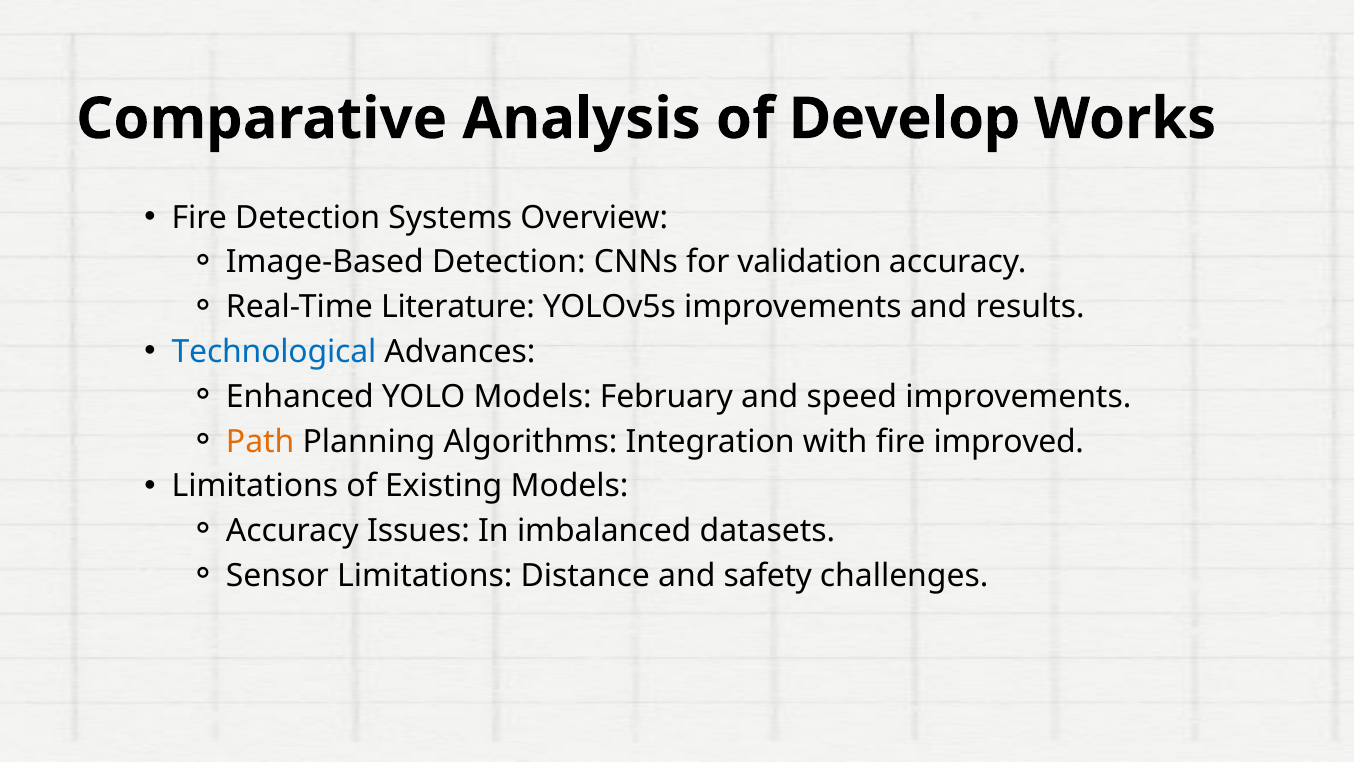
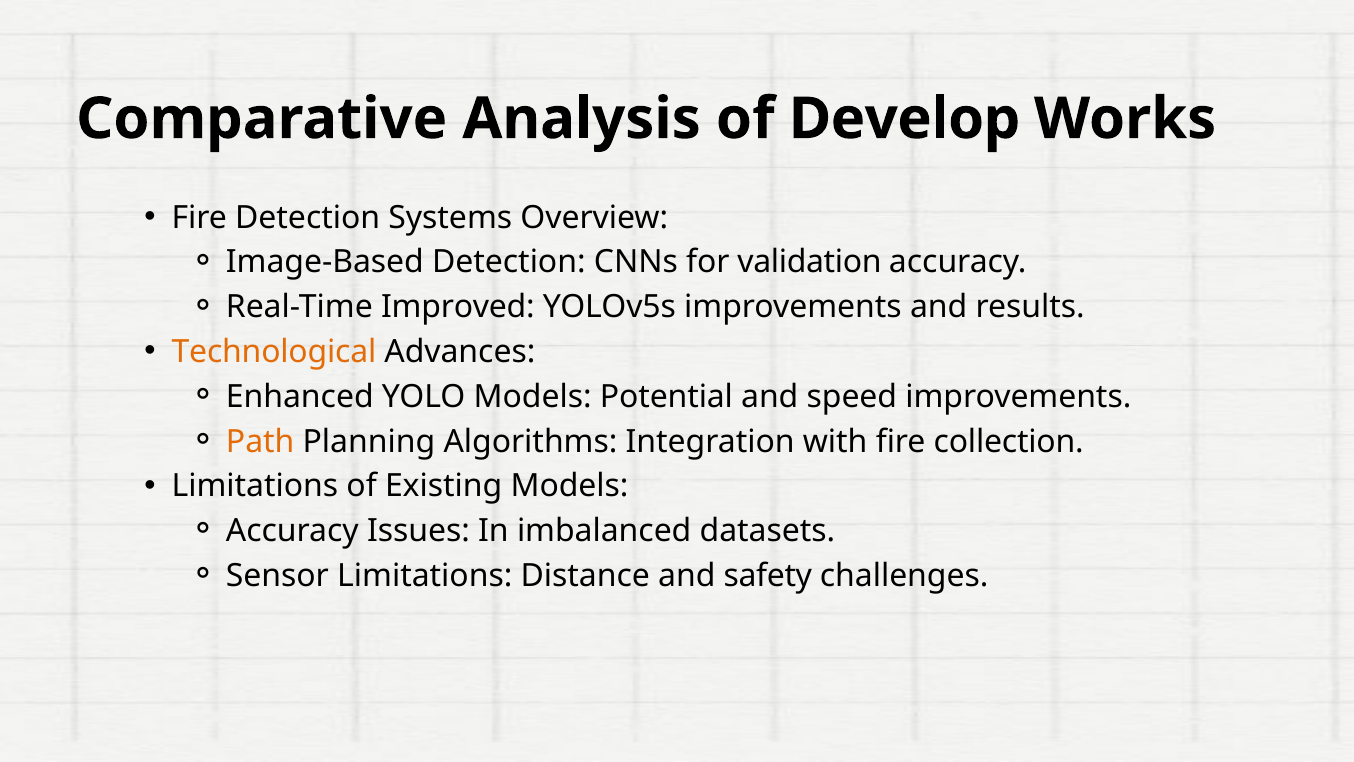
Literature: Literature -> Improved
Technological colour: blue -> orange
February: February -> Potential
improved: improved -> collection
